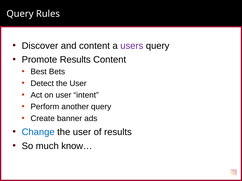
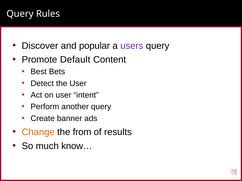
and content: content -> popular
Promote Results: Results -> Default
Change colour: blue -> orange
user at (82, 132): user -> from
